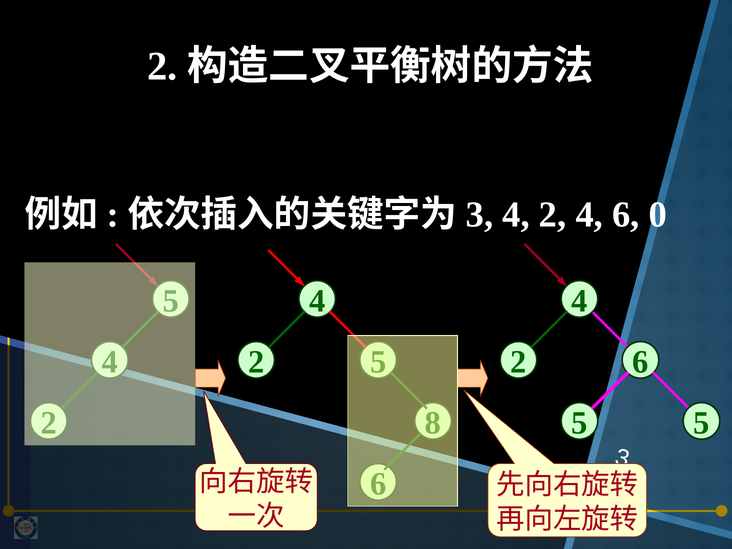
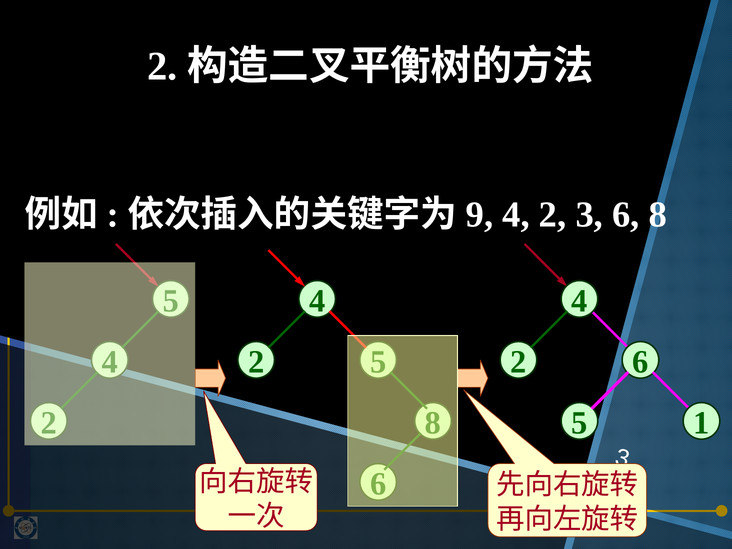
3 at (479, 215): 3 -> 9
4 at (589, 215): 4 -> 3
6 0: 0 -> 8
5 at (701, 423): 5 -> 1
